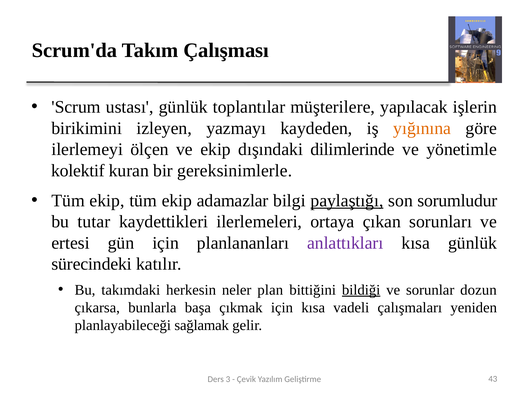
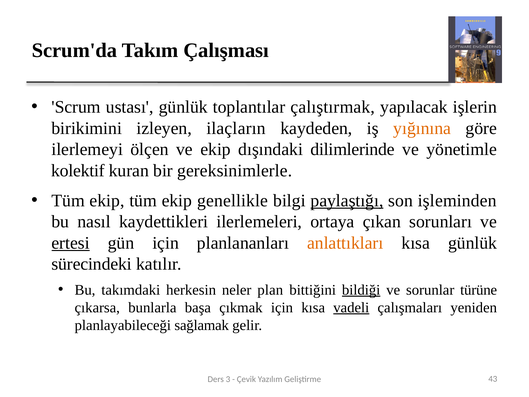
müşterilere: müşterilere -> çalıştırmak
yazmayı: yazmayı -> ilaçların
adamazlar: adamazlar -> genellikle
sorumludur: sorumludur -> işleminden
tutar: tutar -> nasıl
ertesi underline: none -> present
anlattıkları colour: purple -> orange
dozun: dozun -> türüne
vadeli underline: none -> present
